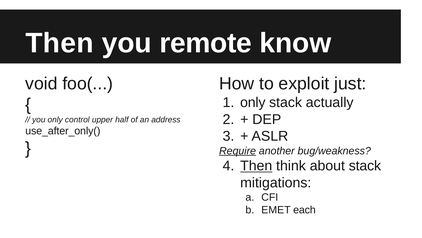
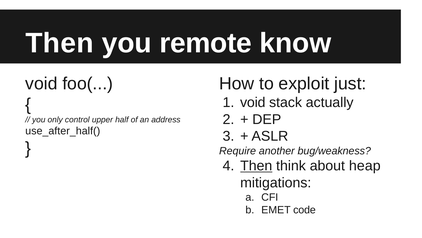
only at (253, 102): only -> void
use_after_only(: use_after_only( -> use_after_half(
Require underline: present -> none
about stack: stack -> heap
each: each -> code
